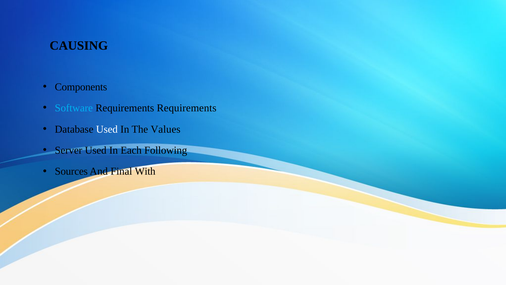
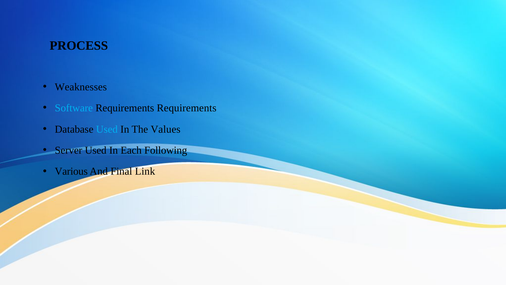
CAUSING: CAUSING -> PROCESS
Components: Components -> Weaknesses
Used at (107, 129) colour: white -> light blue
Sources: Sources -> Various
With: With -> Link
